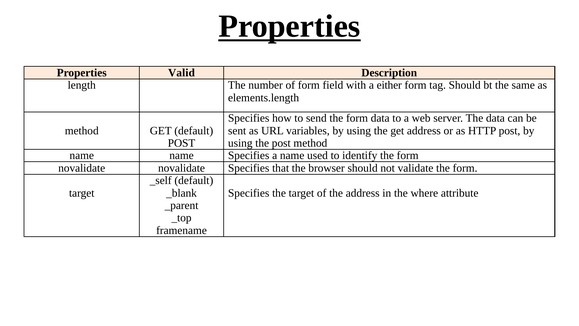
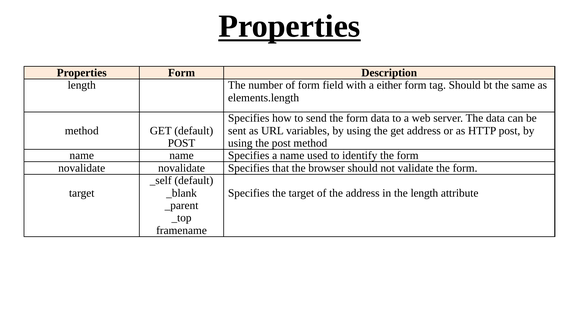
Properties Valid: Valid -> Form
the where: where -> length
